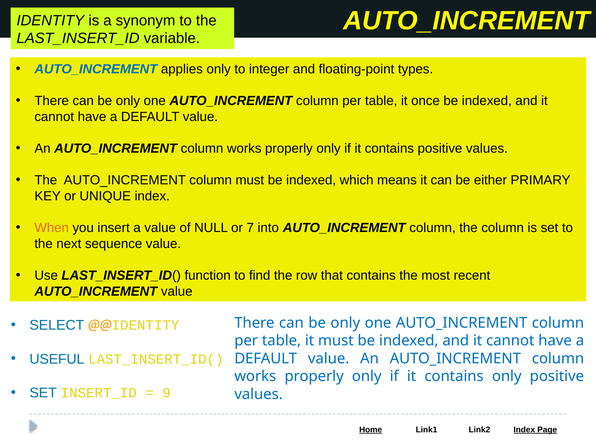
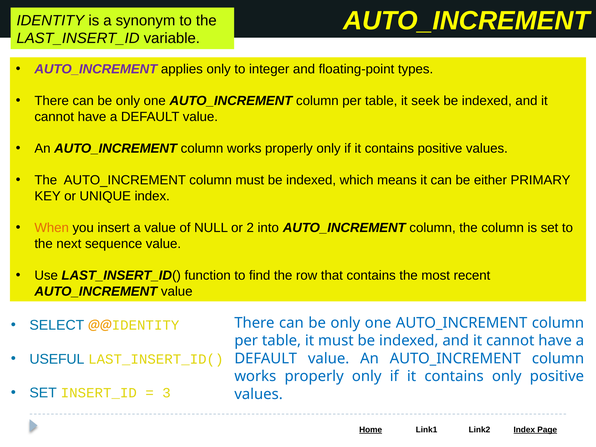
AUTO_INCREMENT at (96, 69) colour: blue -> purple
once: once -> seek
7: 7 -> 2
9: 9 -> 3
